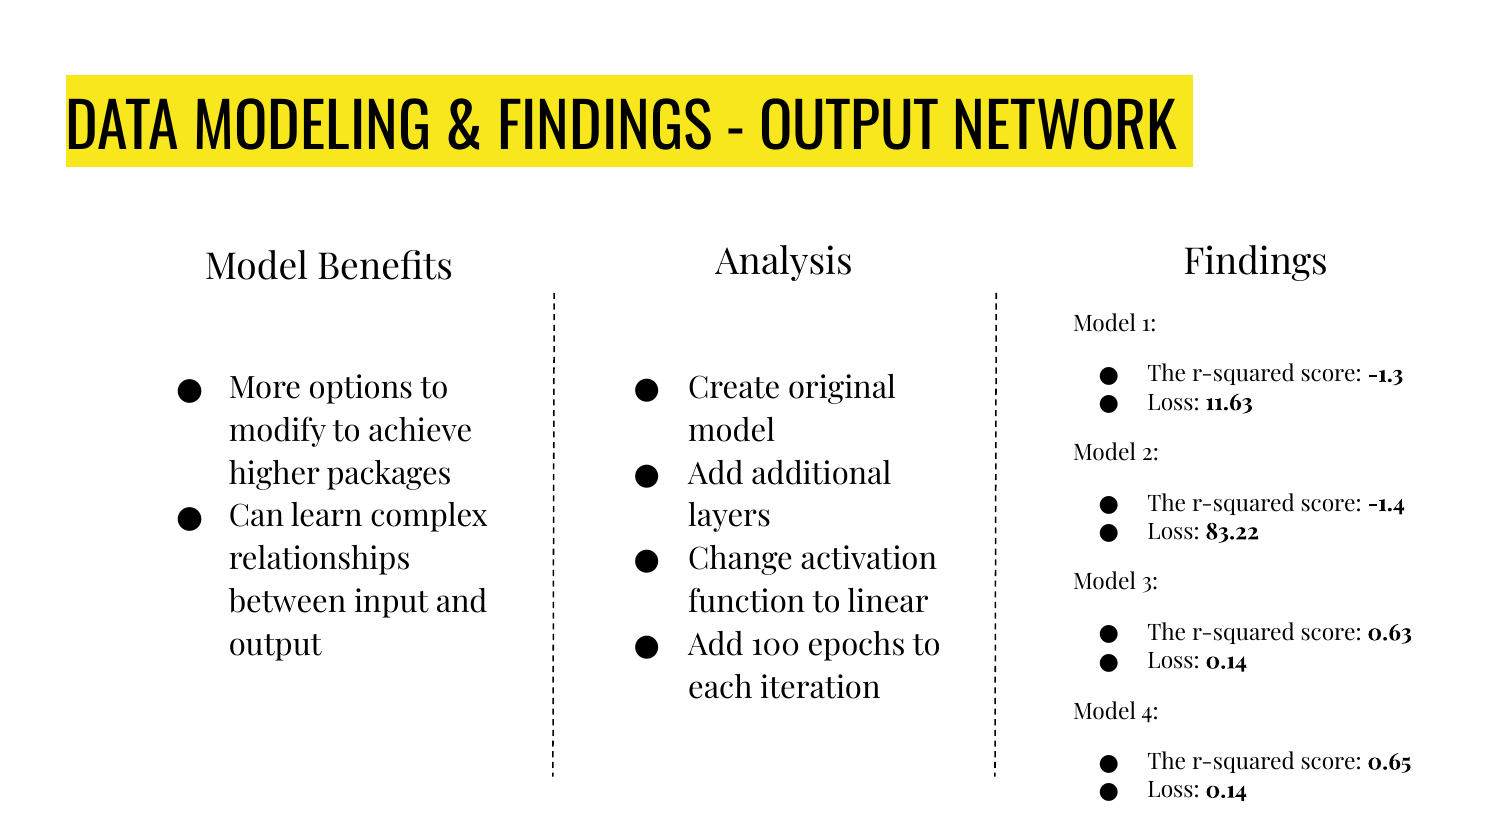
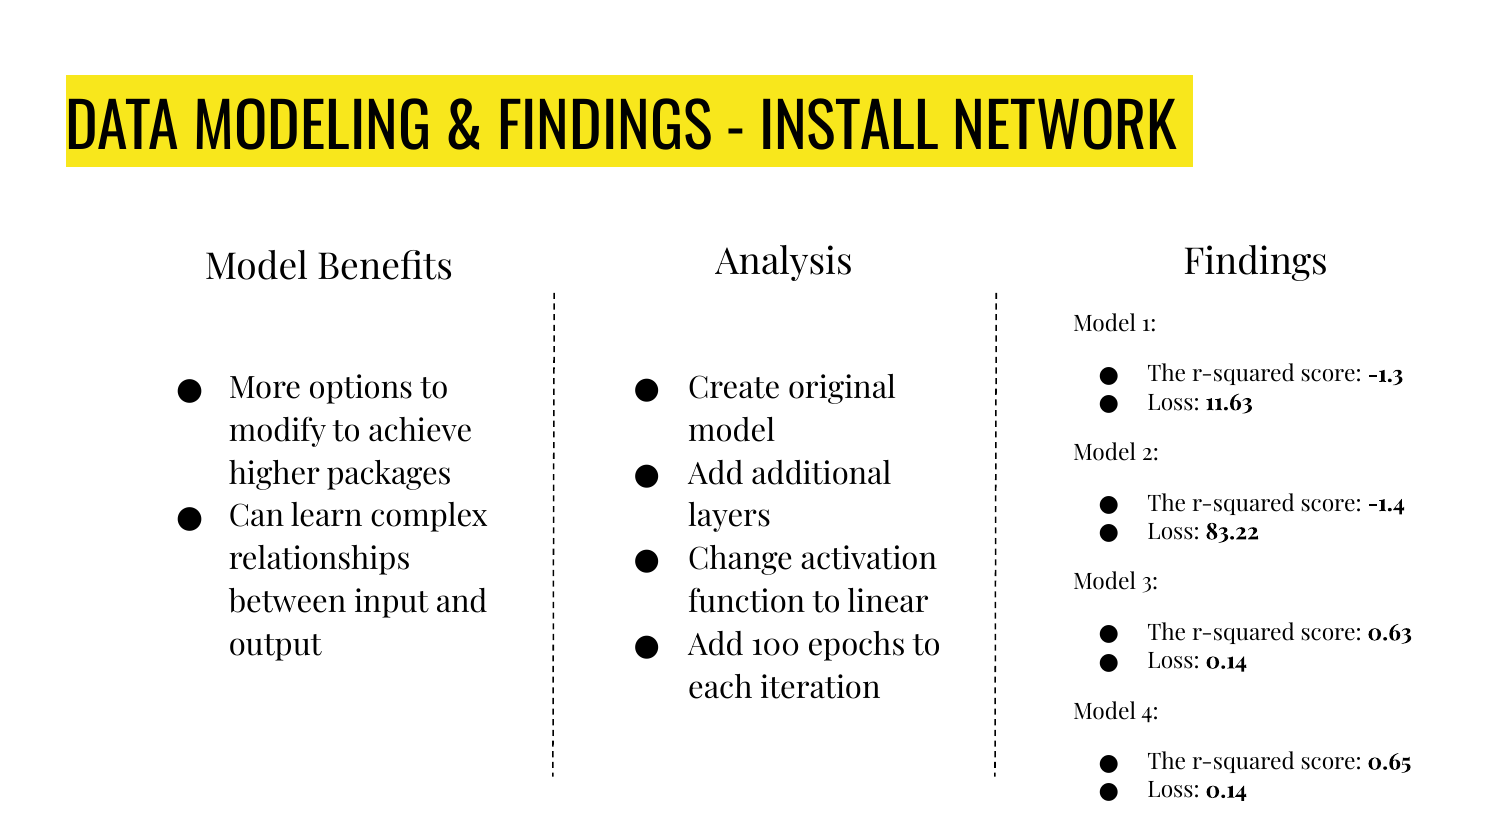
OUTPUT at (849, 129): OUTPUT -> INSTALL
